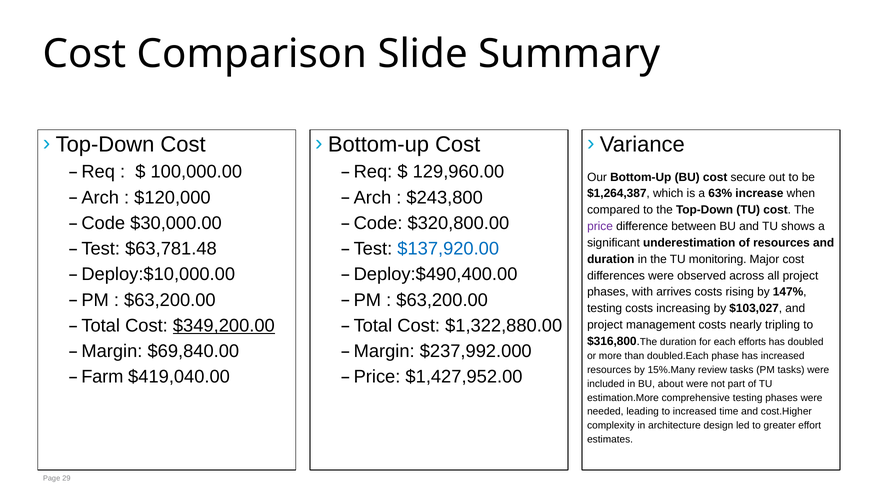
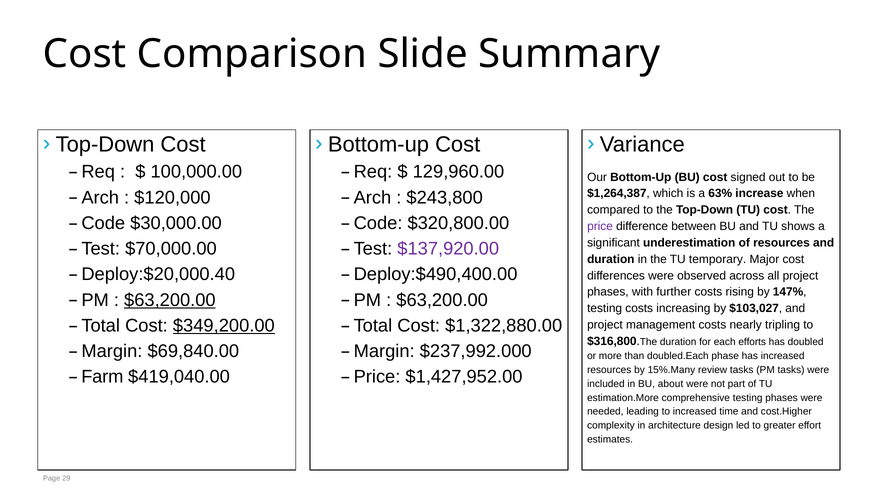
secure: secure -> signed
$63,781.48: $63,781.48 -> $70,000.00
$137,920.00 colour: blue -> purple
monitoring: monitoring -> temporary
Deploy:$10,000.00: Deploy:$10,000.00 -> Deploy:$20,000.40
arrives: arrives -> further
$63,200.00 at (170, 300) underline: none -> present
